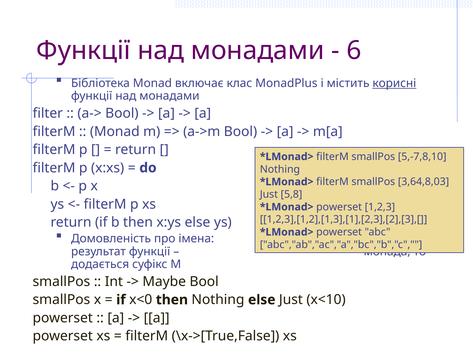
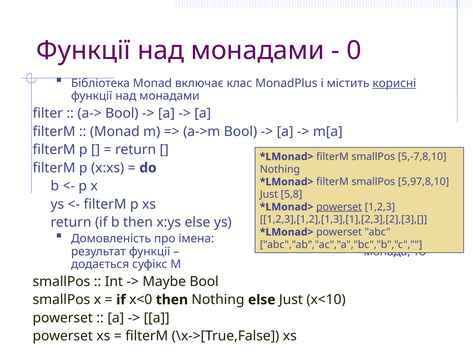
6: 6 -> 0
3,64,8,03: 3,64,8,03 -> 5,97,8,10
powerset at (339, 207) underline: none -> present
